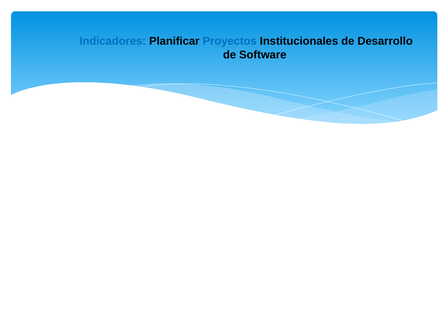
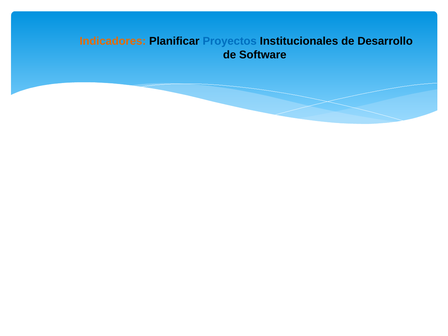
Indicadores colour: blue -> orange
